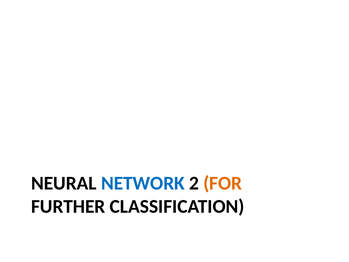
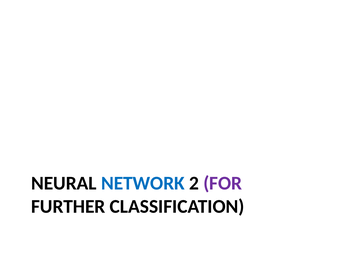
FOR colour: orange -> purple
